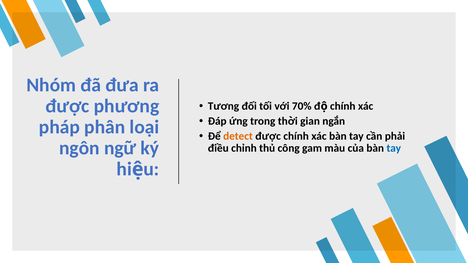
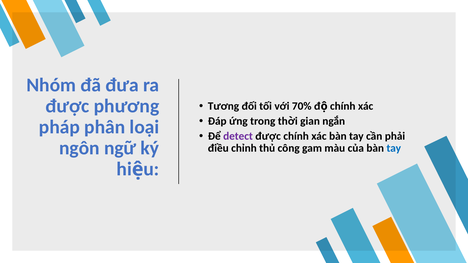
detect colour: orange -> purple
